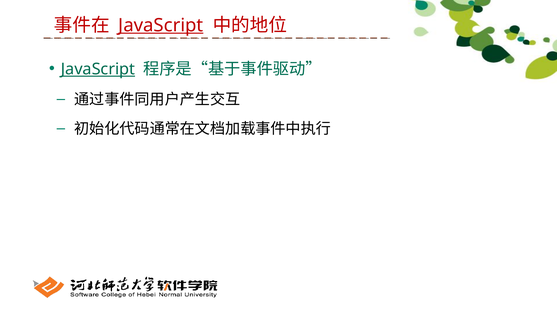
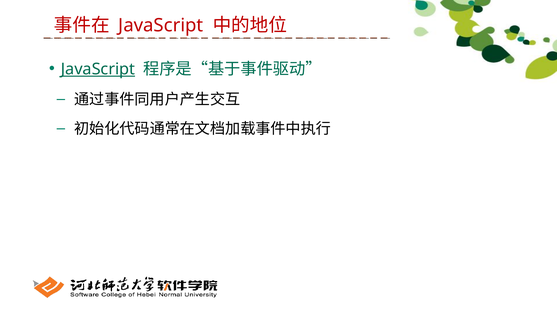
JavaScript at (161, 25) underline: present -> none
